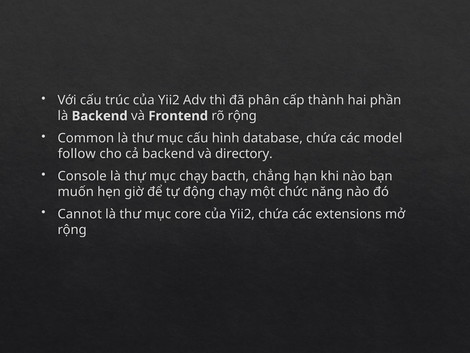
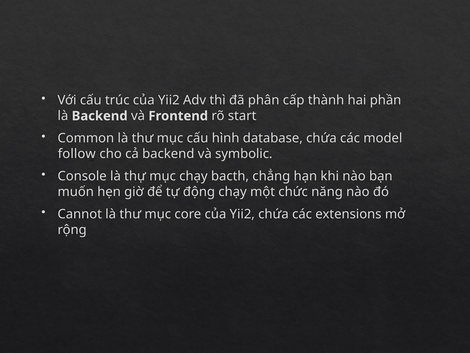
rõ rộng: rộng -> start
directory: directory -> symbolic
